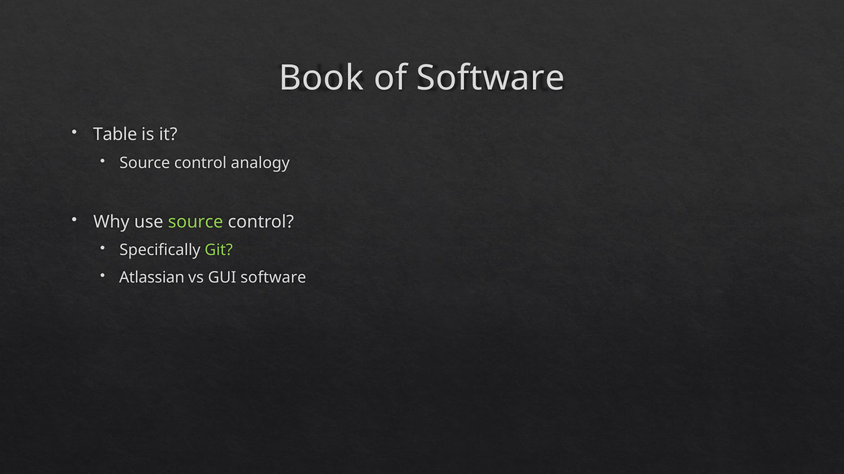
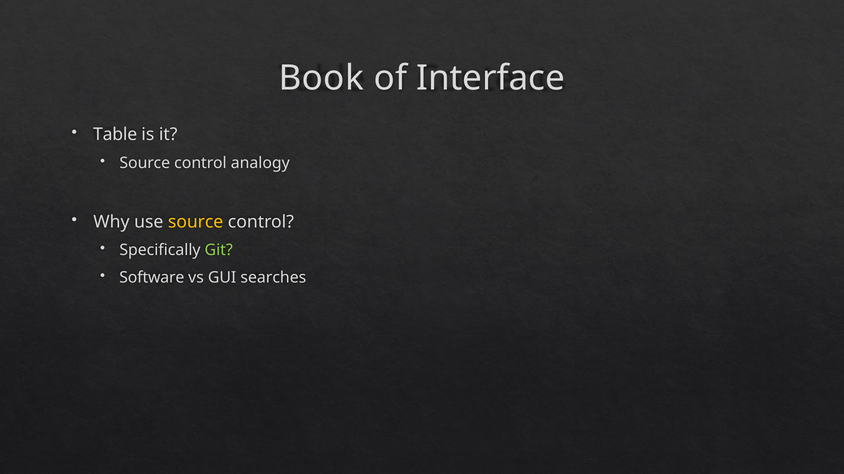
of Software: Software -> Interface
source at (196, 222) colour: light green -> yellow
Atlassian: Atlassian -> Software
GUI software: software -> searches
